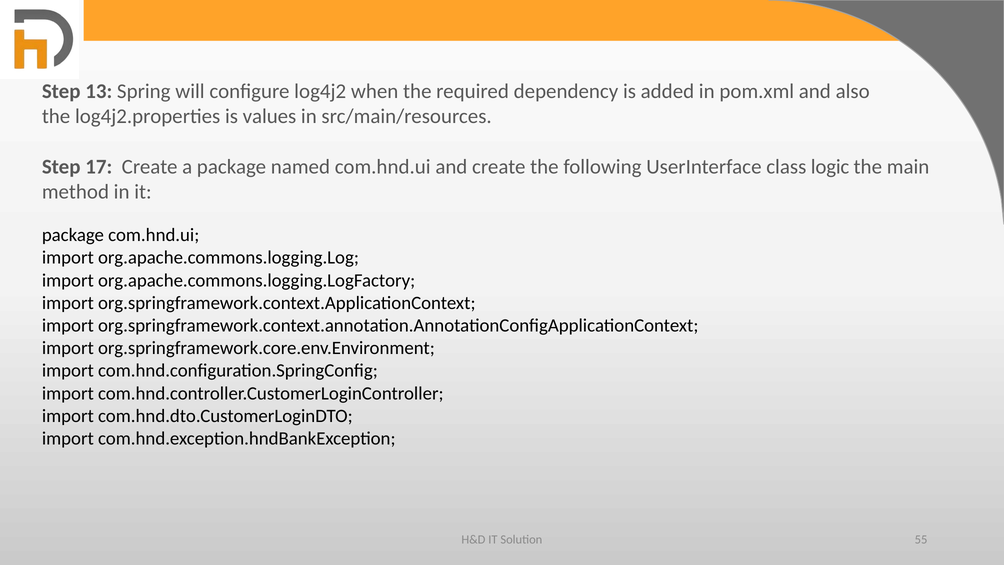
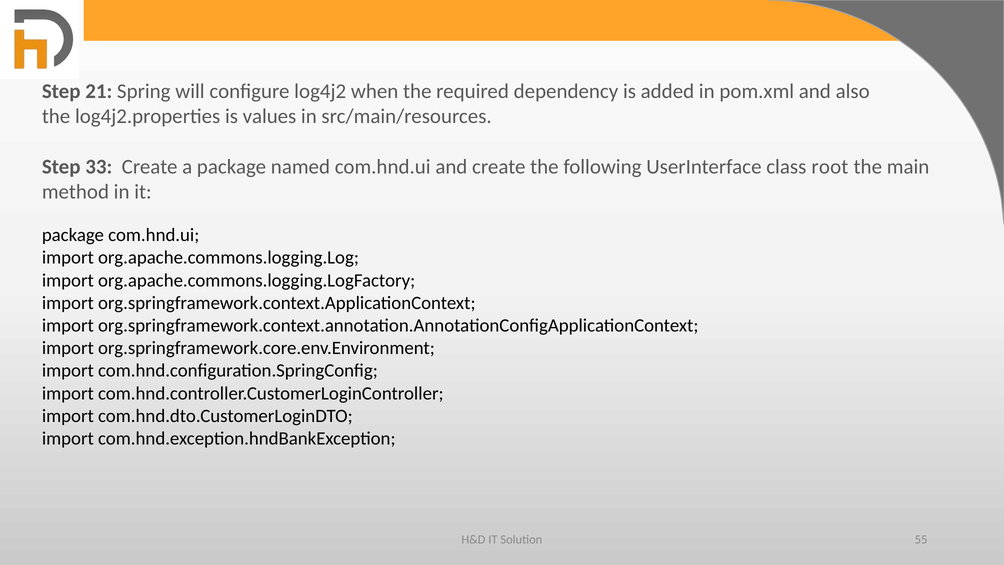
13: 13 -> 21
17: 17 -> 33
logic: logic -> root
